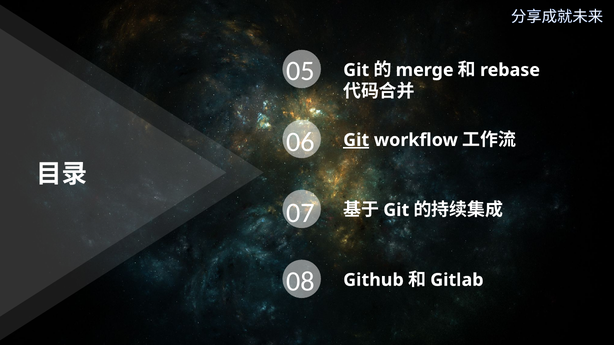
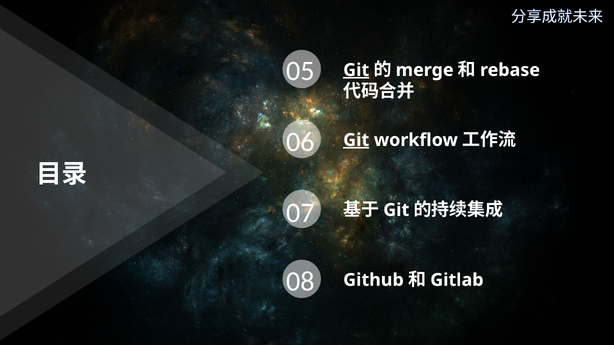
Git at (356, 70) underline: none -> present
